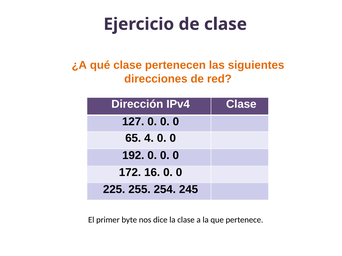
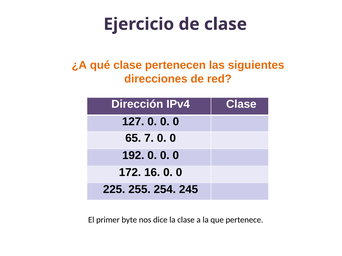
4: 4 -> 7
